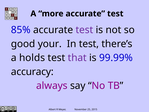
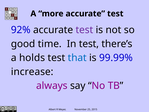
85%: 85% -> 92%
your: your -> time
that colour: purple -> blue
accuracy: accuracy -> increase
